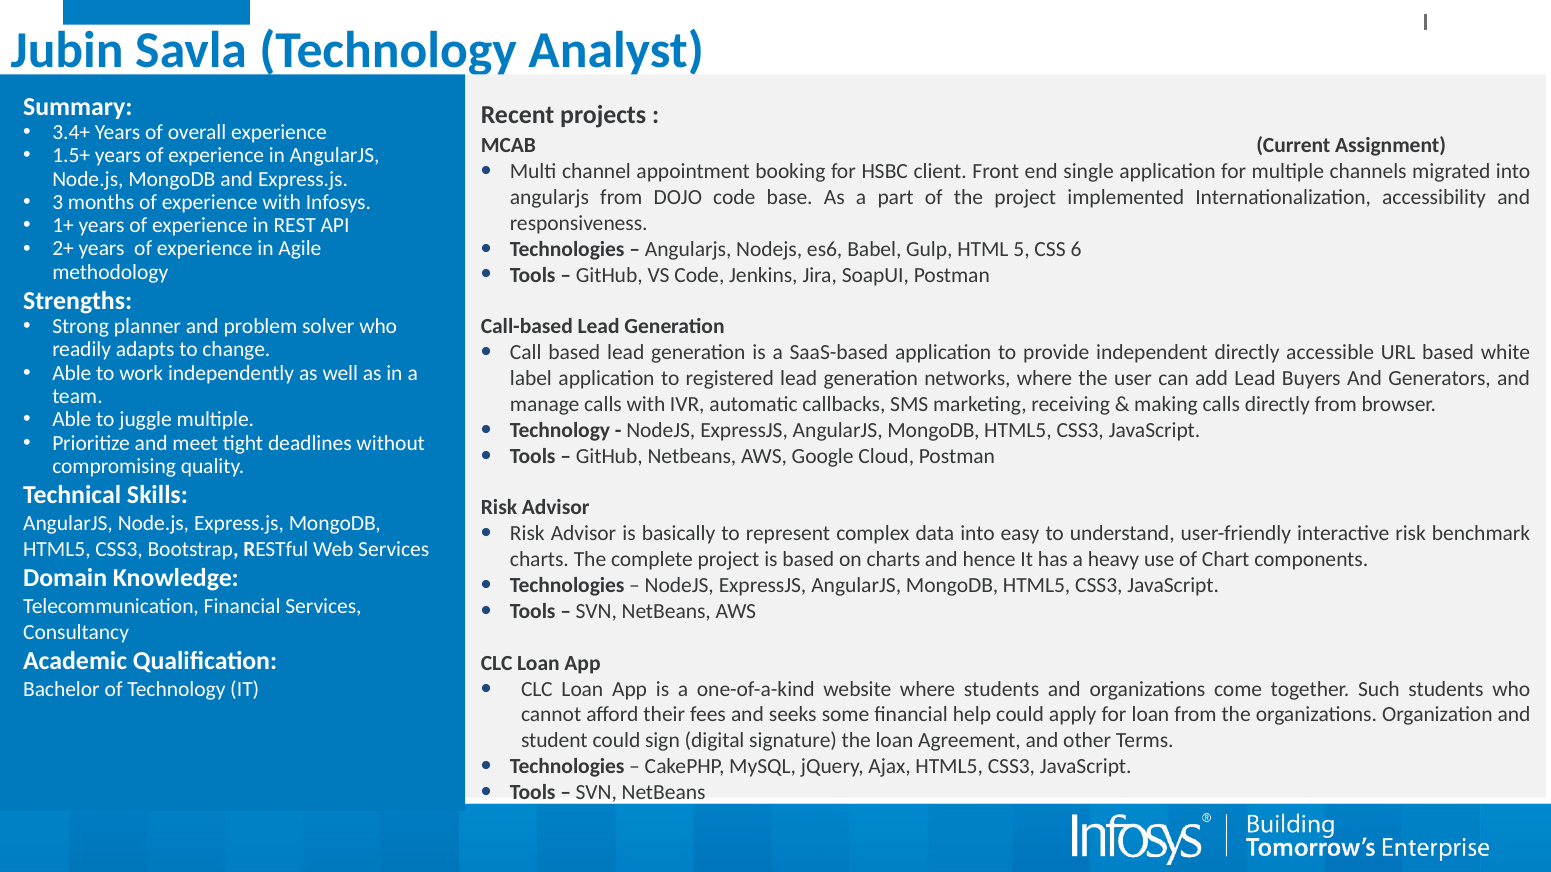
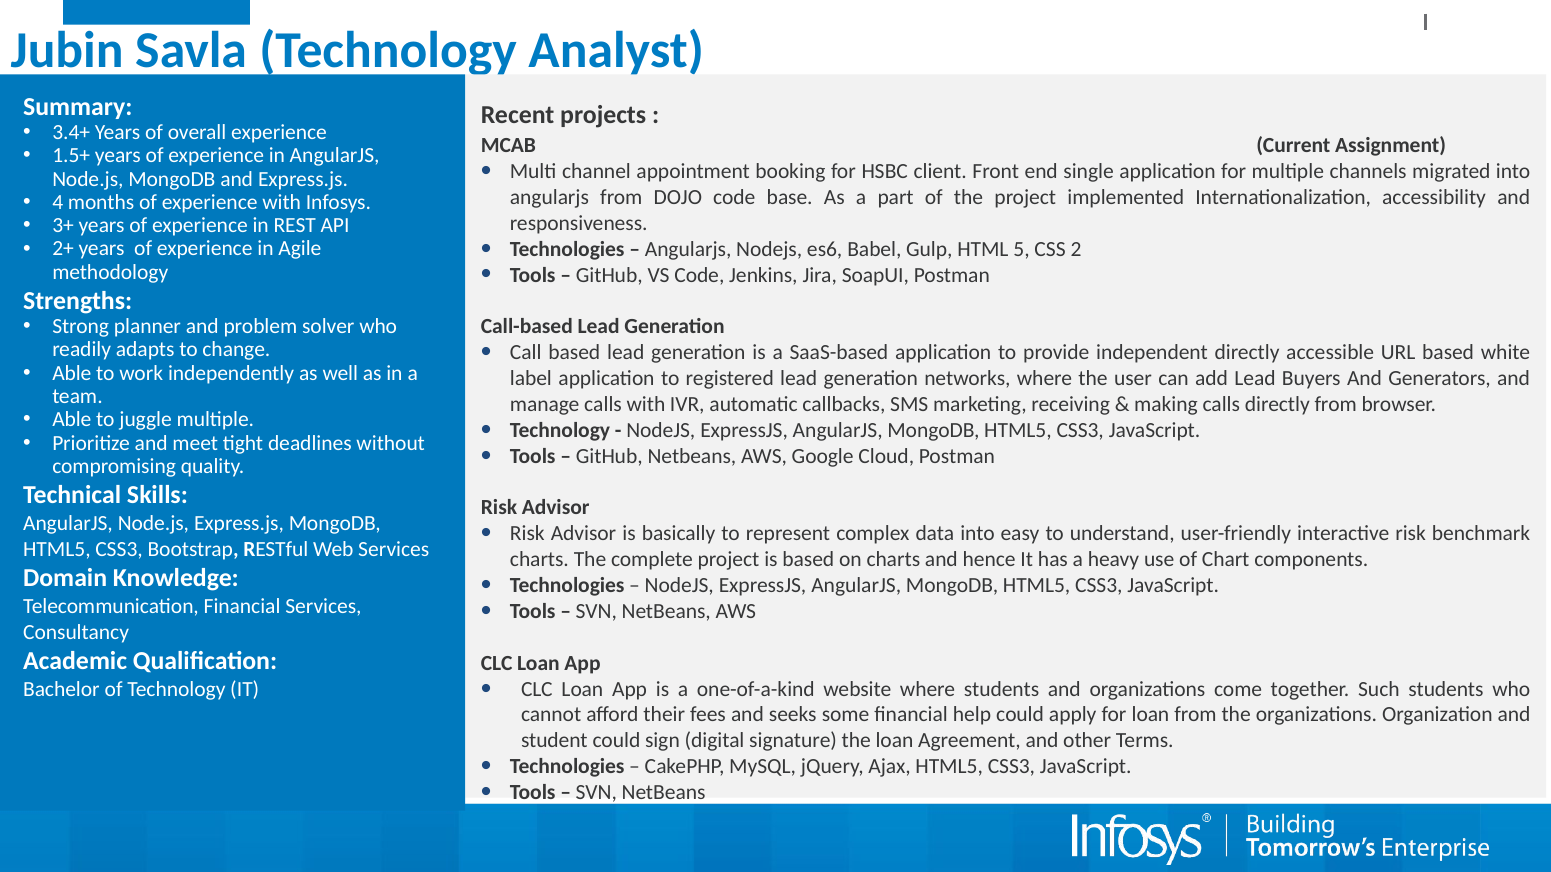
3: 3 -> 4
1+: 1+ -> 3+
6: 6 -> 2
